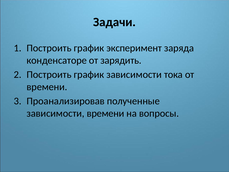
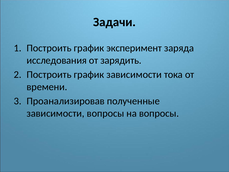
конденсаторе: конденсаторе -> исследования
зависимости времени: времени -> вопросы
